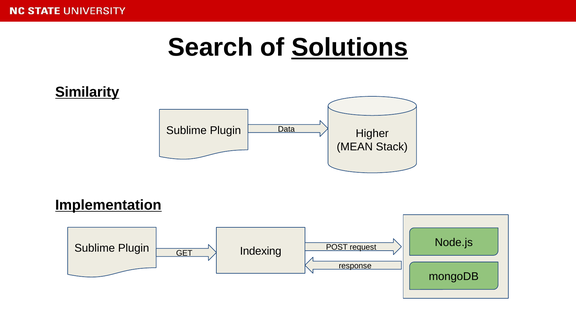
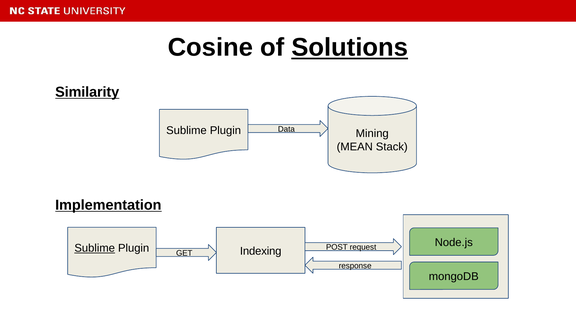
Search: Search -> Cosine
Higher: Higher -> Mining
Sublime at (95, 248) underline: none -> present
